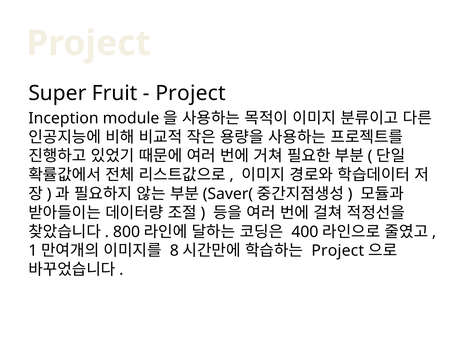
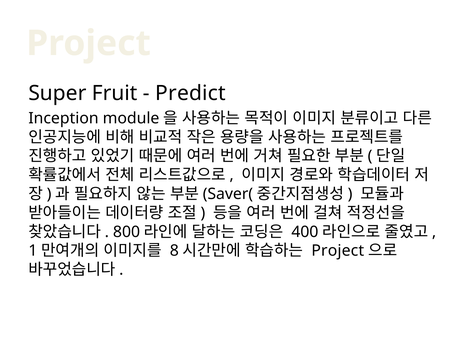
Project at (191, 93): Project -> Predict
